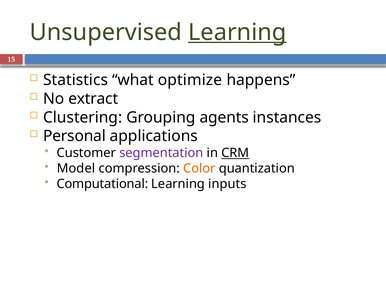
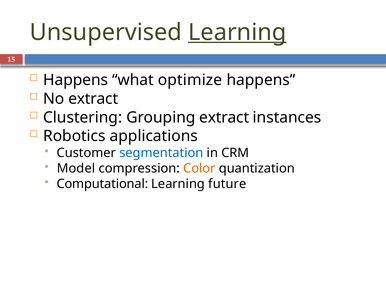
Statistics at (76, 80): Statistics -> Happens
Grouping agents: agents -> extract
Personal: Personal -> Robotics
segmentation colour: purple -> blue
CRM underline: present -> none
inputs: inputs -> future
